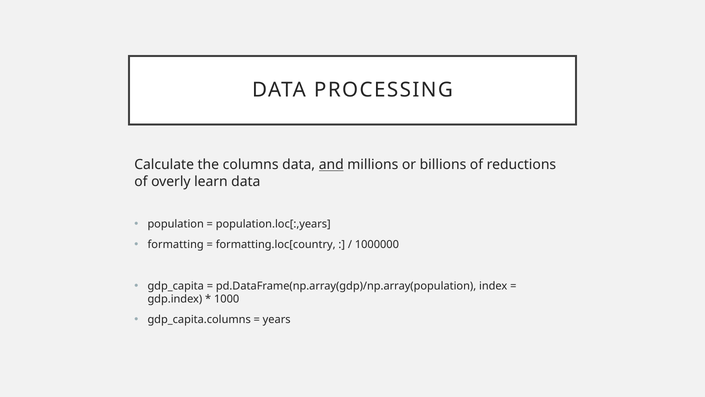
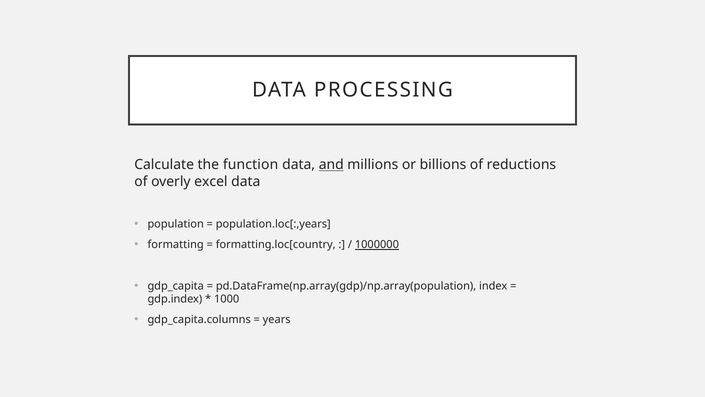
columns: columns -> function
learn: learn -> excel
1000000 underline: none -> present
